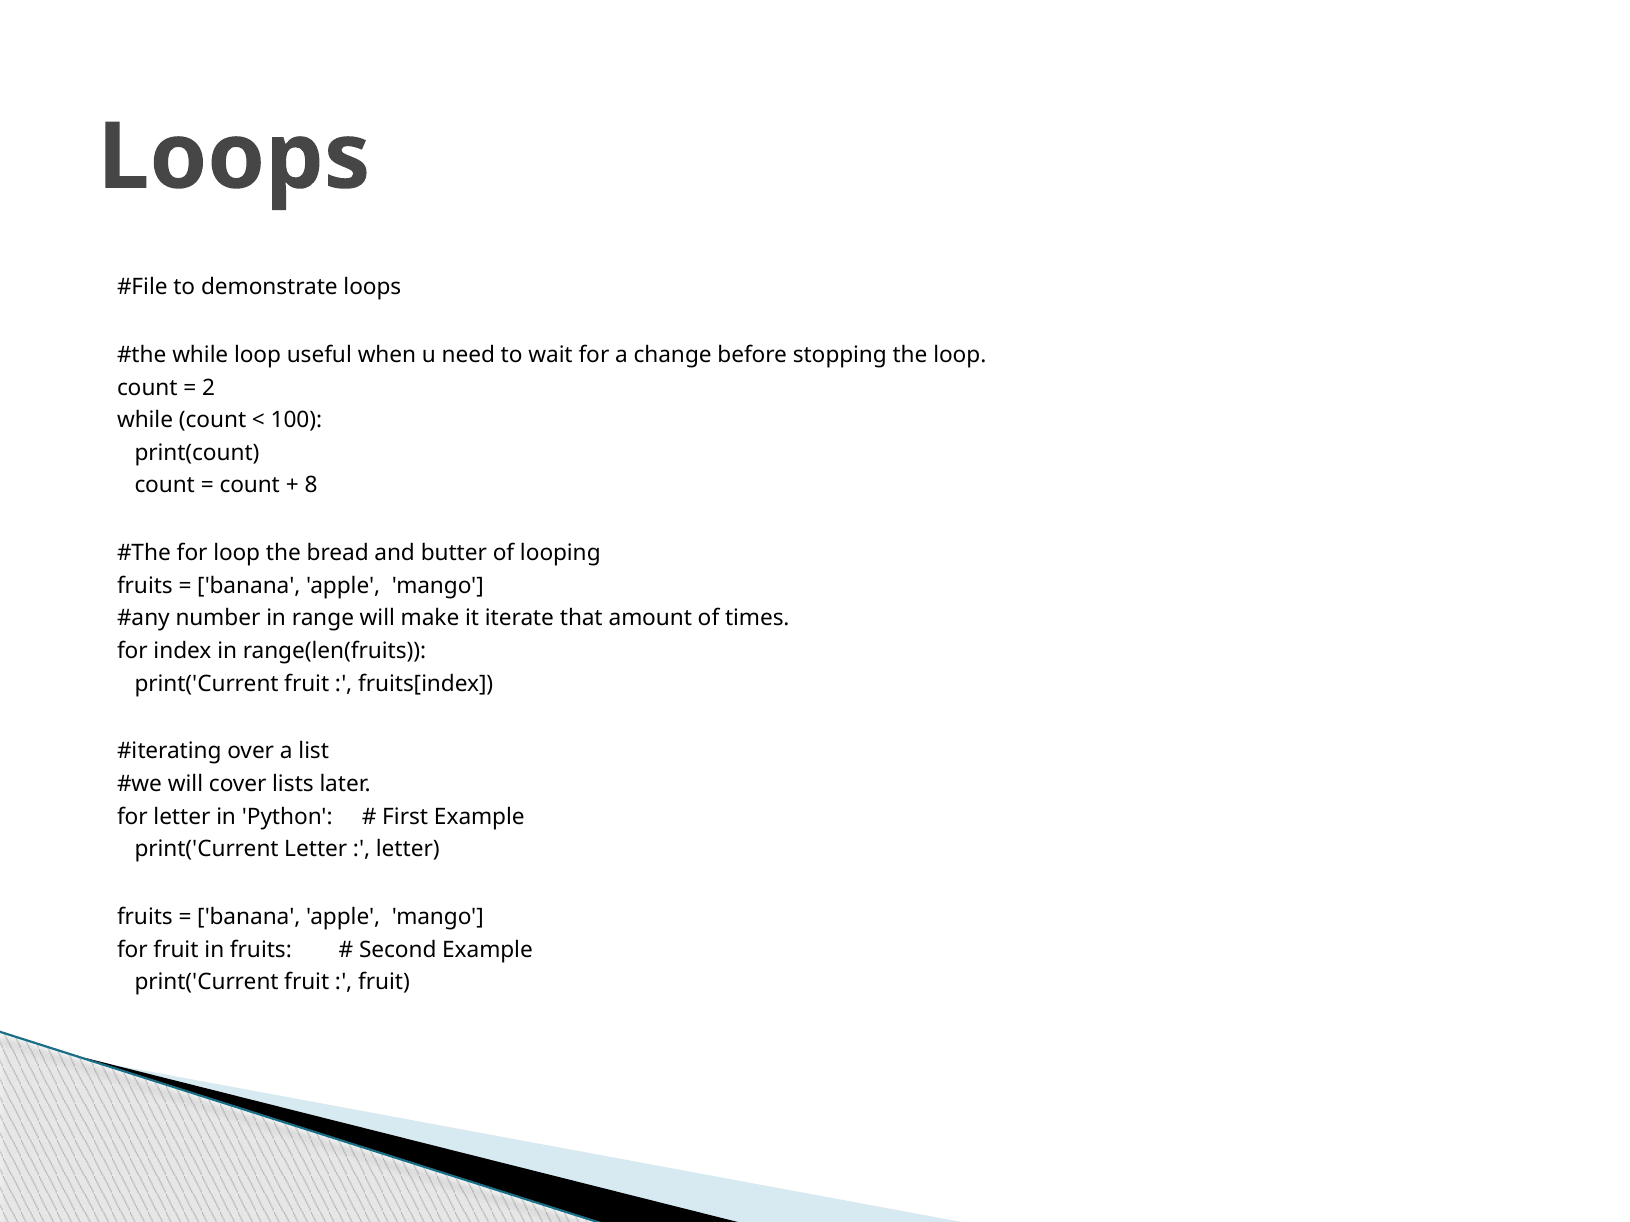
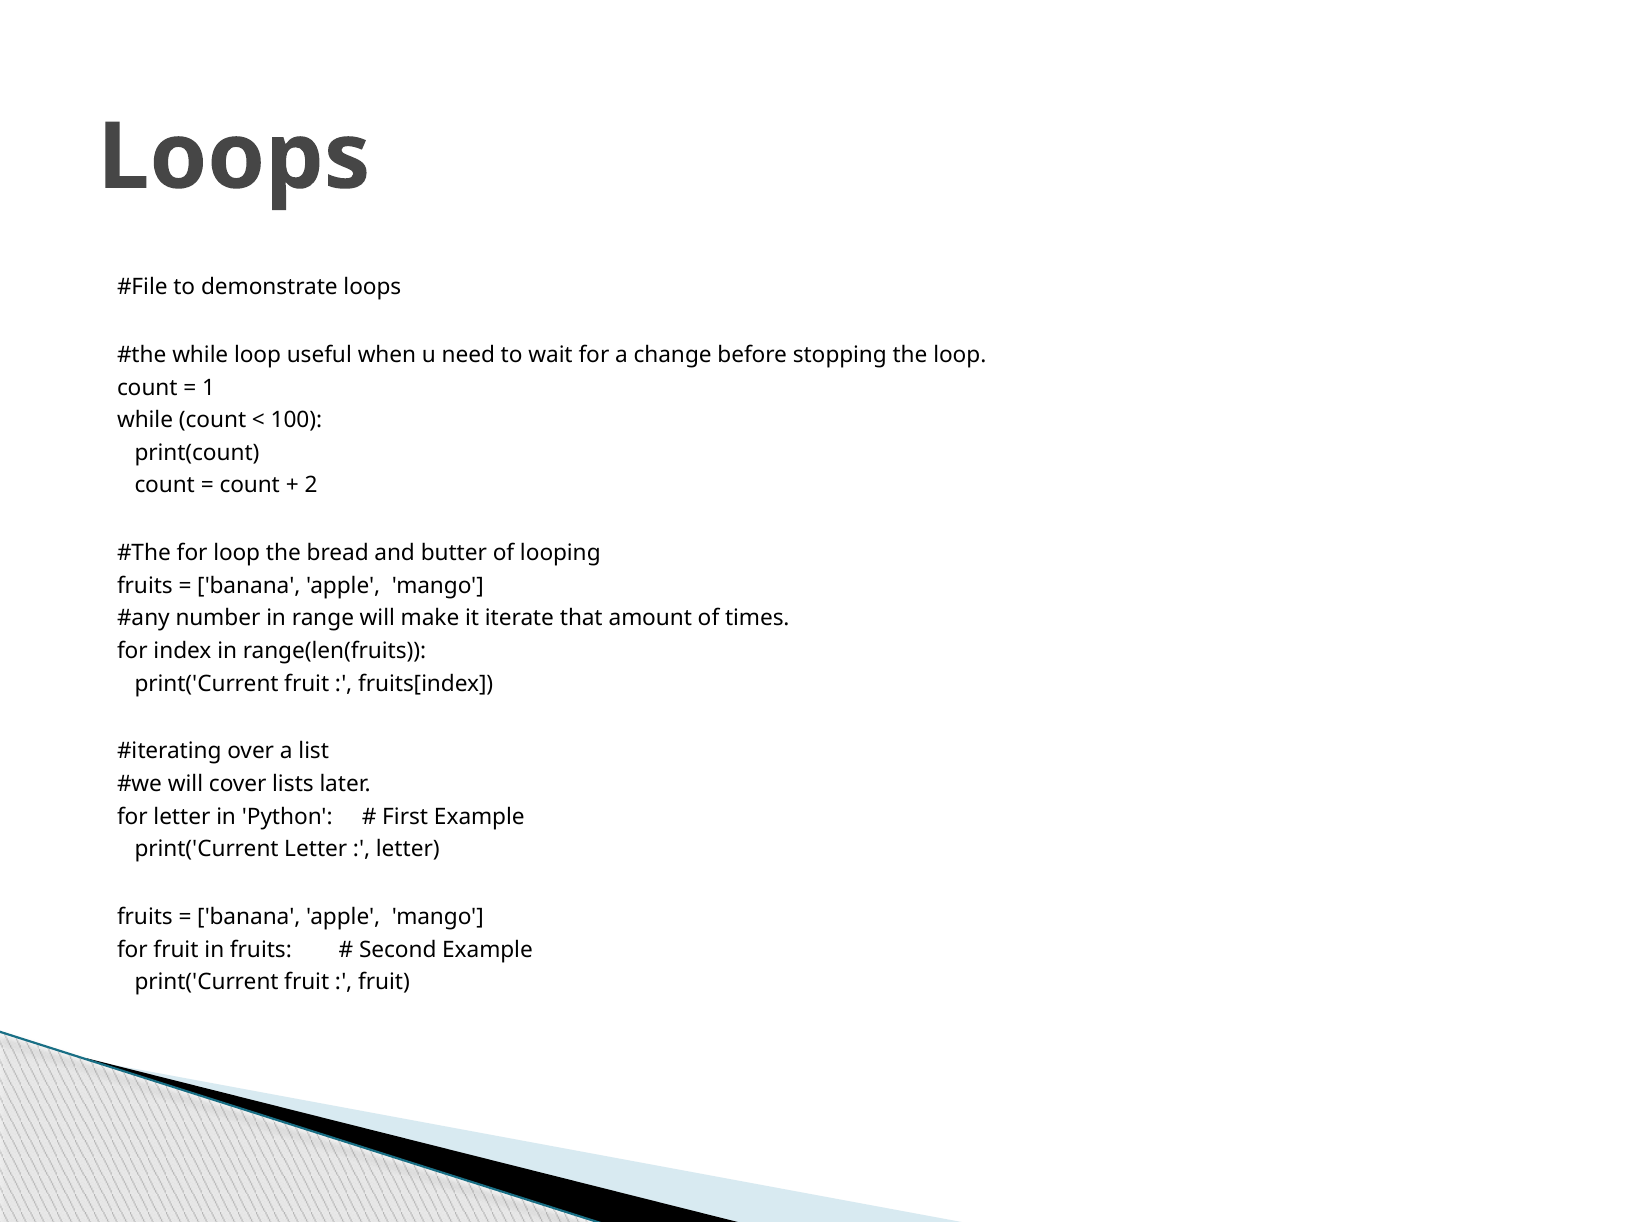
2: 2 -> 1
8: 8 -> 2
